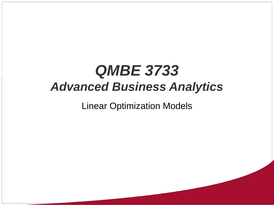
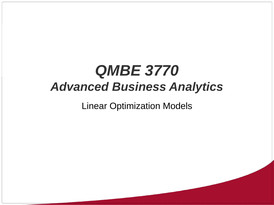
3733: 3733 -> 3770
